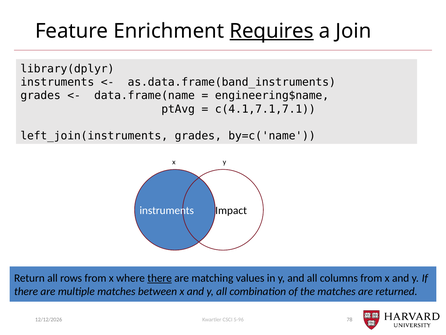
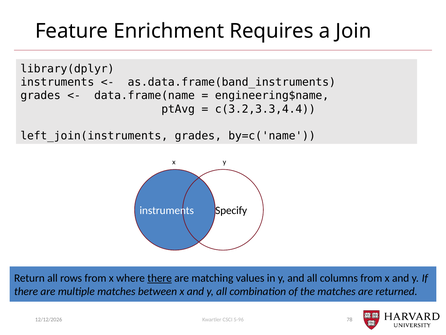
Requires underline: present -> none
c(4.1,7.1,7.1: c(4.1,7.1,7.1 -> c(3.2,3.3,4.4
Impact: Impact -> Specify
